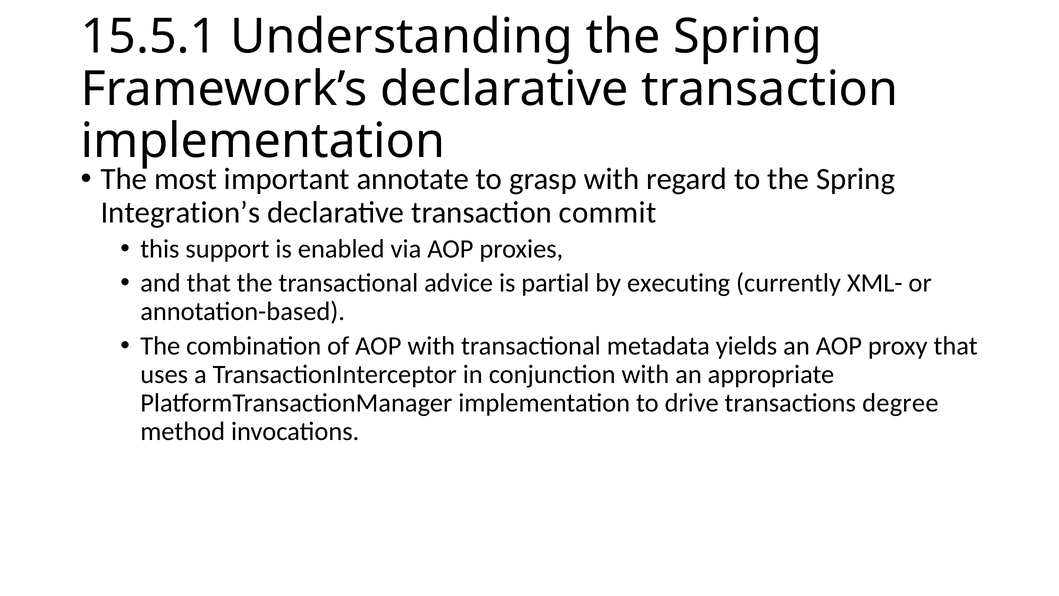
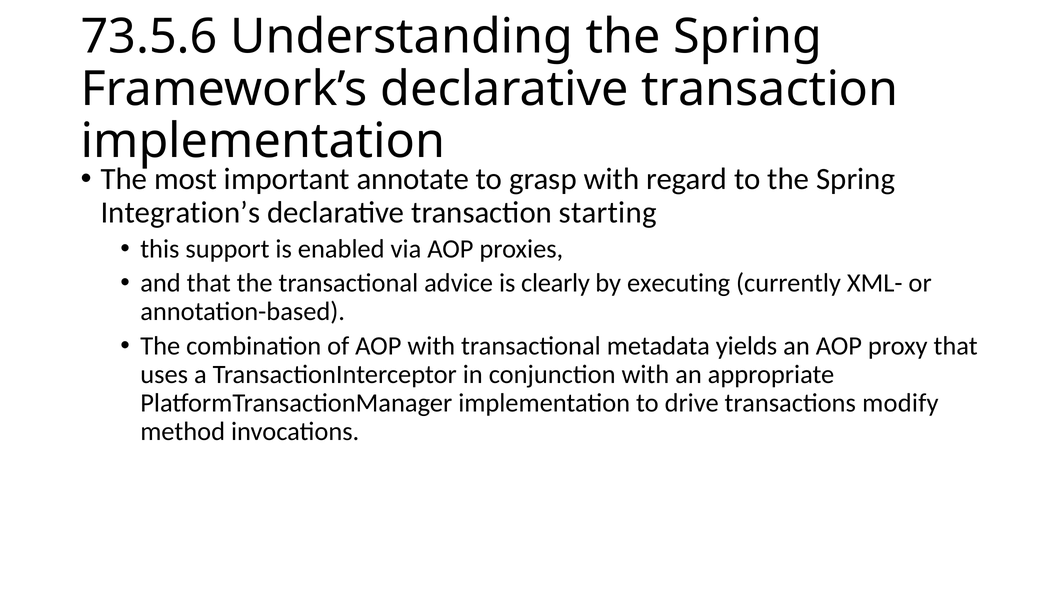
15.5.1: 15.5.1 -> 73.5.6
commit: commit -> starting
partial: partial -> clearly
degree: degree -> modify
